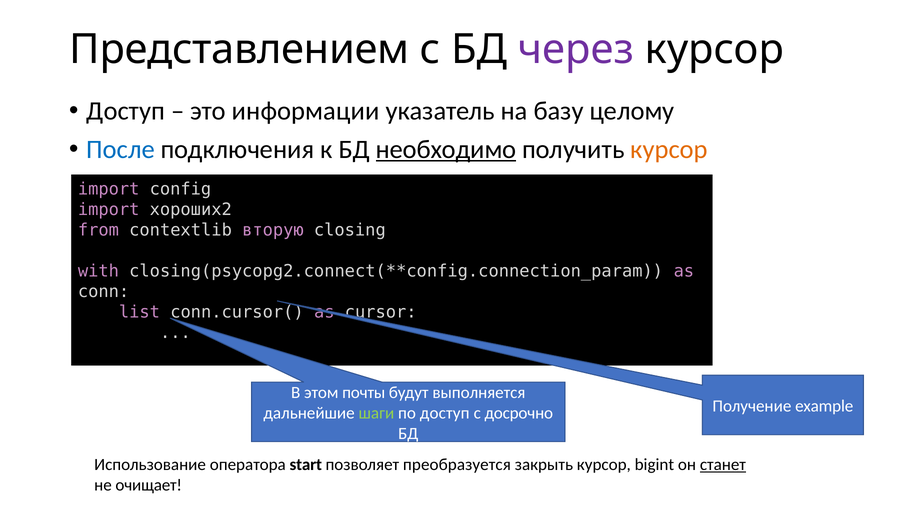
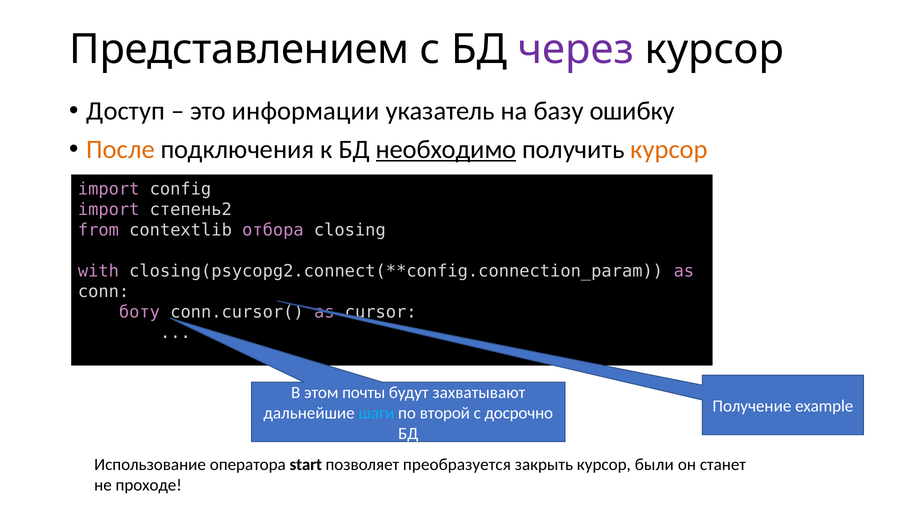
целому: целому -> ошибку
После colour: blue -> orange
хороших2: хороших2 -> степень2
вторую: вторую -> отбора
list: list -> боту
выполняется: выполняется -> захватывают
шаги colour: light green -> light blue
по доступ: доступ -> второй
bigint: bigint -> были
станет underline: present -> none
очищает: очищает -> проходе
